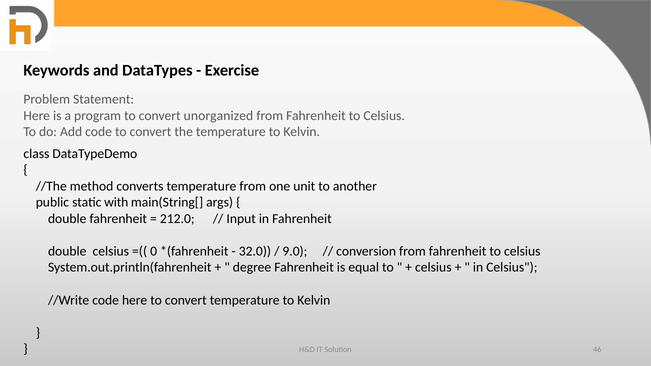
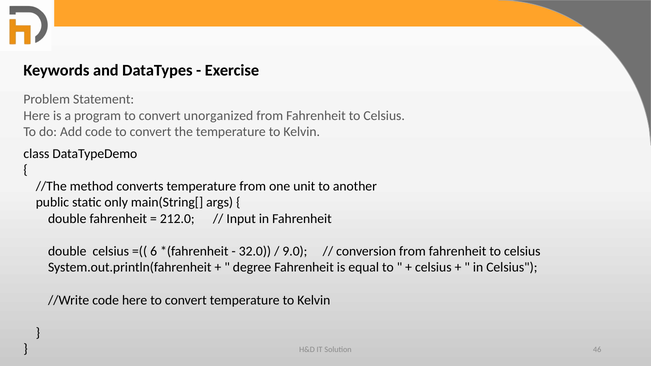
with: with -> only
0: 0 -> 6
